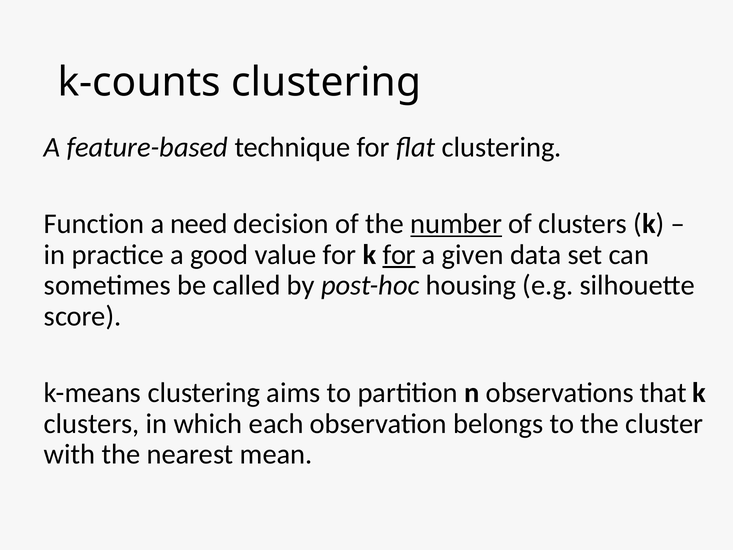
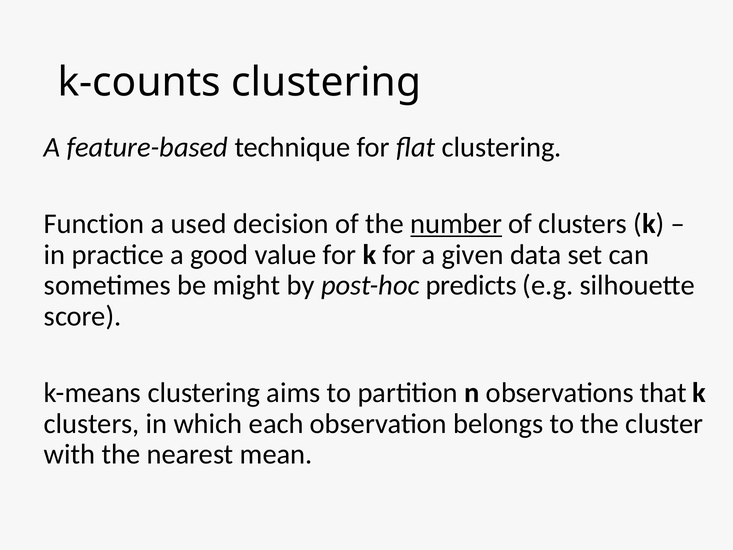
need: need -> used
for at (399, 255) underline: present -> none
called: called -> might
housing: housing -> predicts
